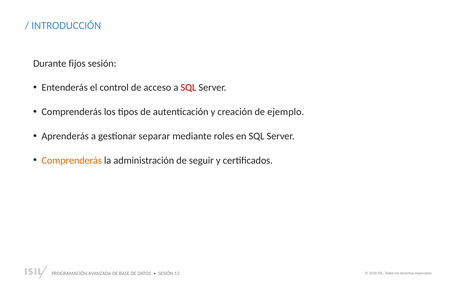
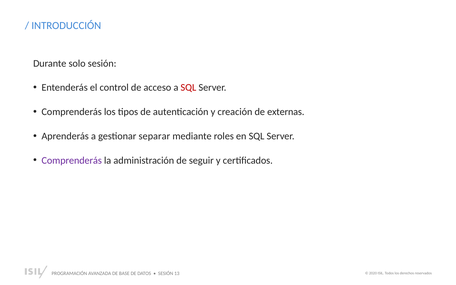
fijos: fijos -> solo
ejemplo: ejemplo -> externas
Comprenderás at (72, 161) colour: orange -> purple
